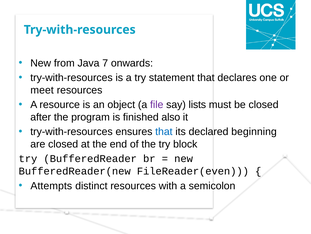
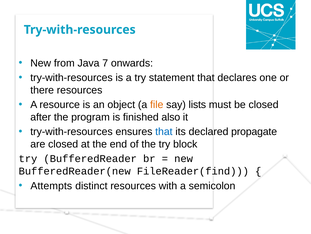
meet: meet -> there
file colour: purple -> orange
beginning: beginning -> propagate
FileReader(even: FileReader(even -> FileReader(find
